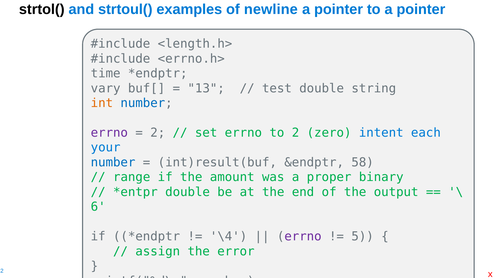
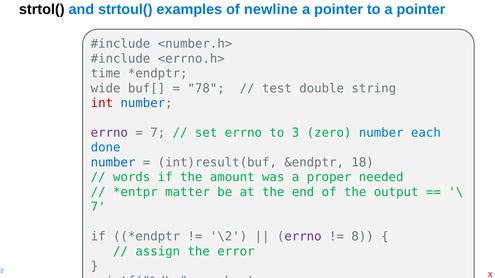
<length.h>: <length.h> -> <number.h>
vary: vary -> wide
13: 13 -> 78
int colour: orange -> red
2 at (158, 133): 2 -> 7
to 2: 2 -> 3
zero intent: intent -> number
your: your -> done
58: 58 -> 18
range: range -> words
binary: binary -> needed
double at (188, 192): double -> matter
6 at (98, 207): 6 -> 7
\4: \4 -> \2
5: 5 -> 8
